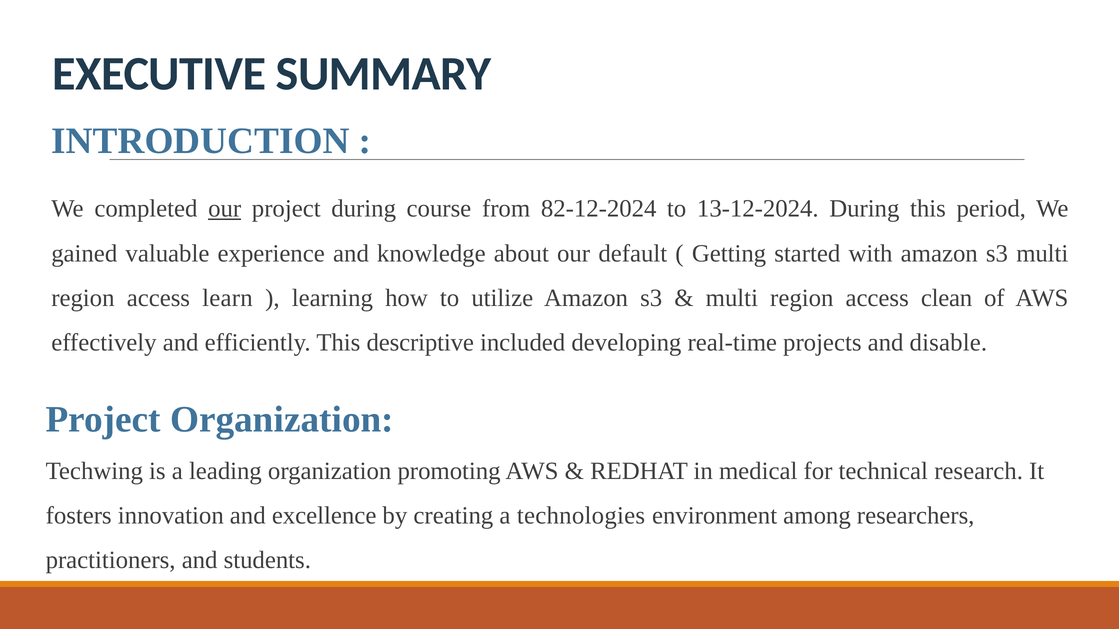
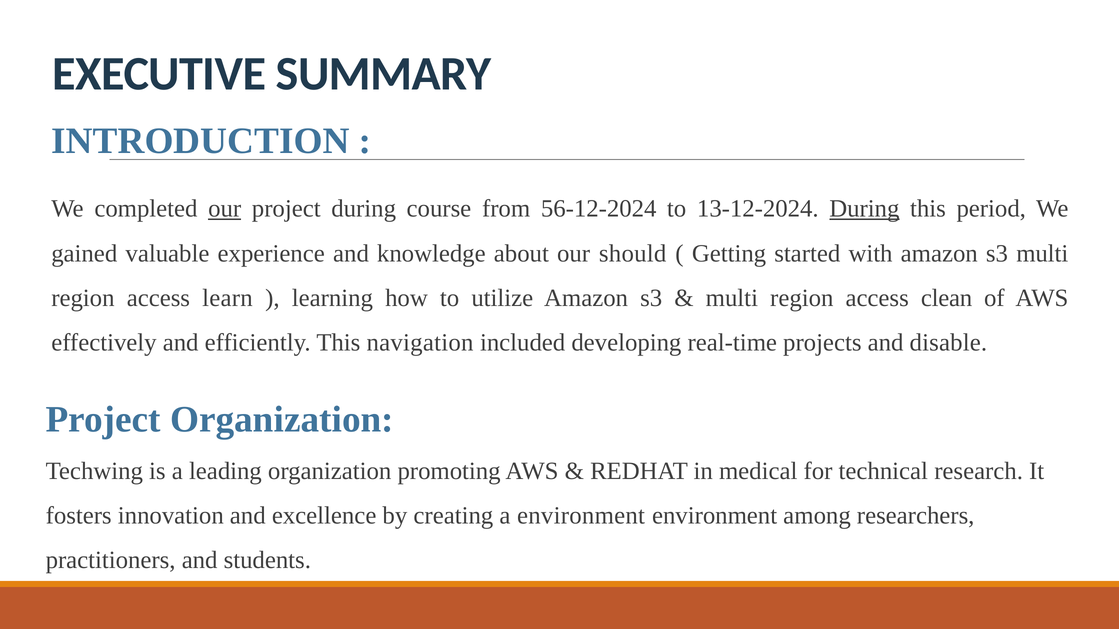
82-12-2024: 82-12-2024 -> 56-12-2024
During at (864, 209) underline: none -> present
default: default -> should
descriptive: descriptive -> navigation
a technologies: technologies -> environment
